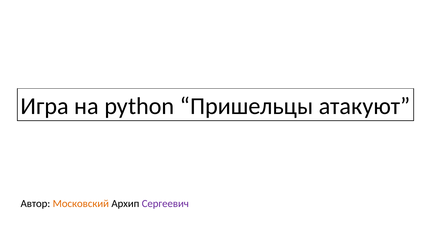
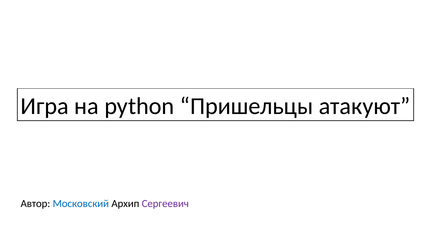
Московский colour: orange -> blue
